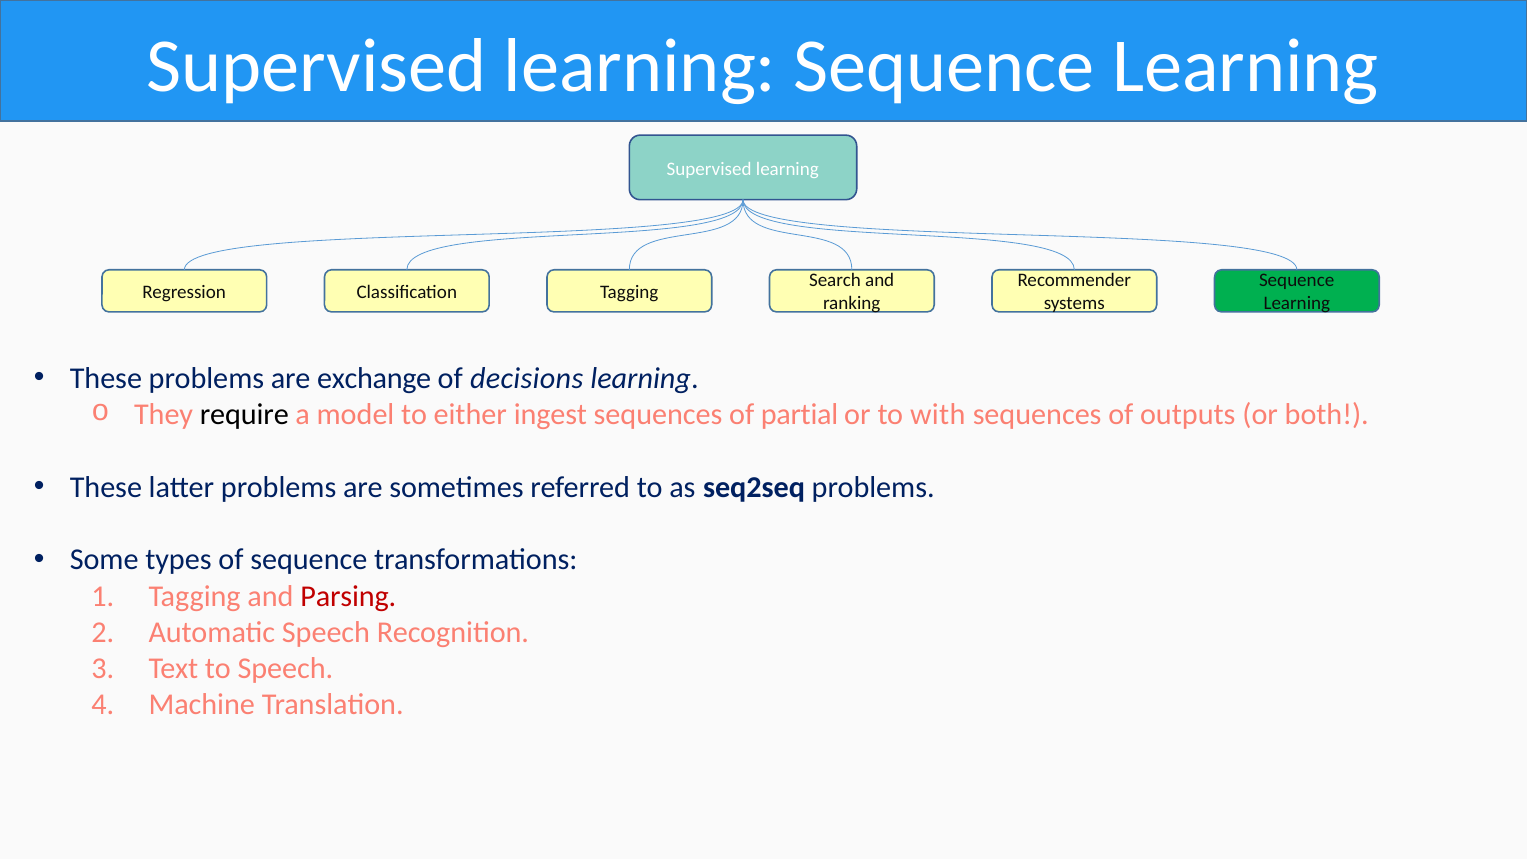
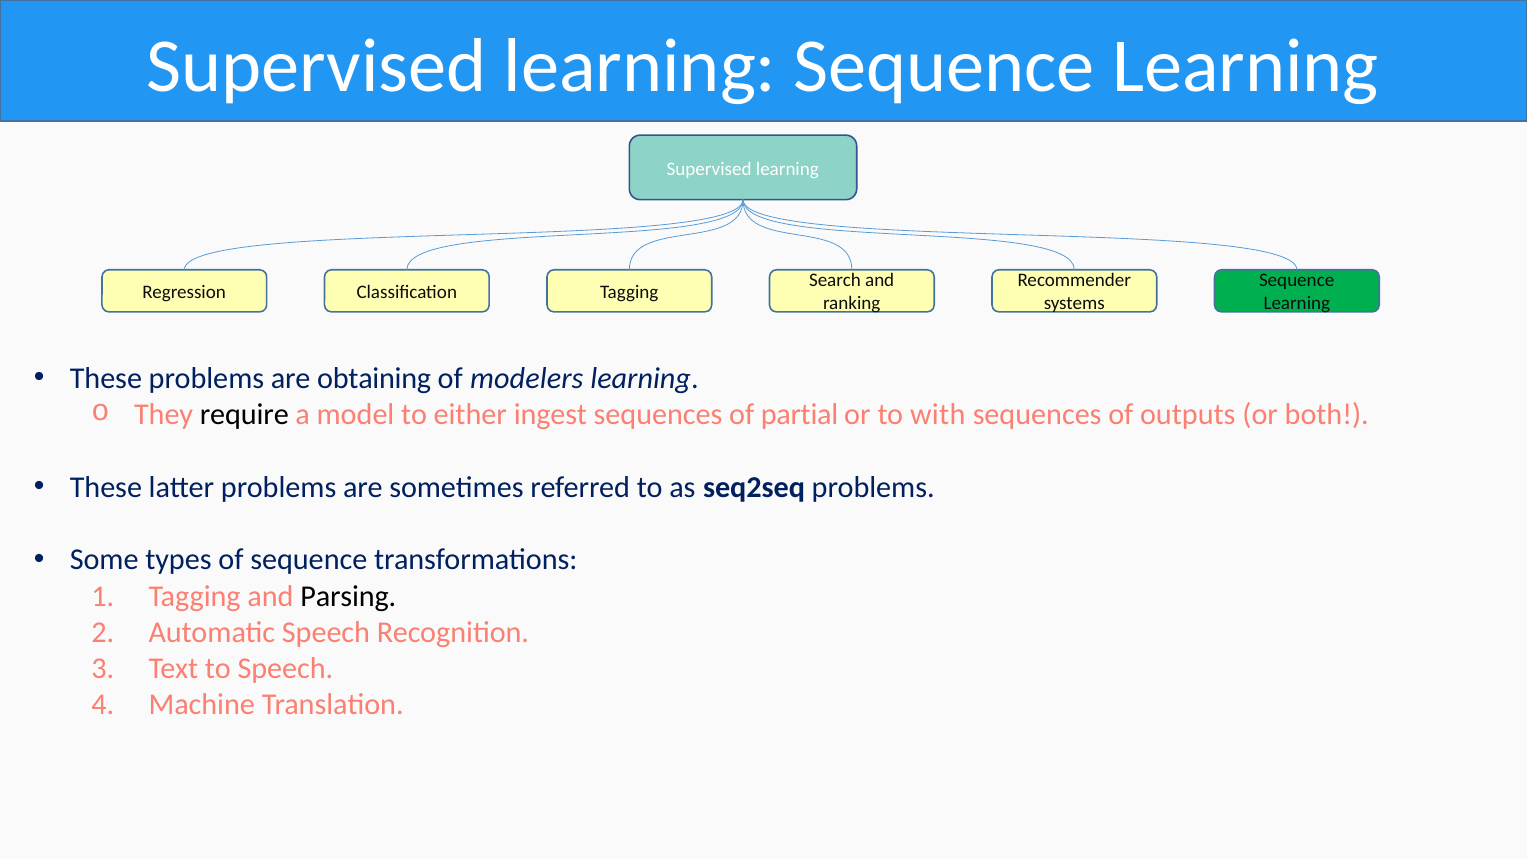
exchange: exchange -> obtaining
decisions: decisions -> modelers
Parsing colour: red -> black
